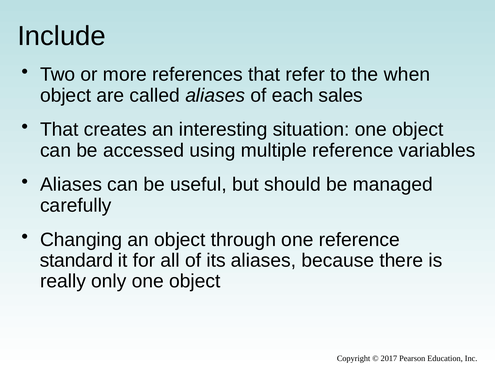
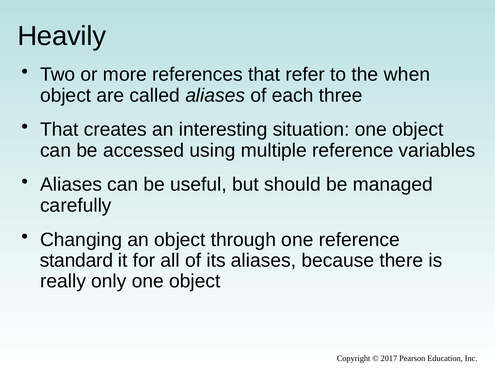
Include: Include -> Heavily
sales: sales -> three
